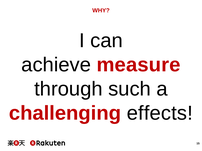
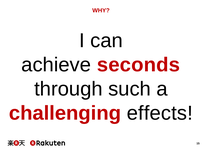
measure: measure -> seconds
